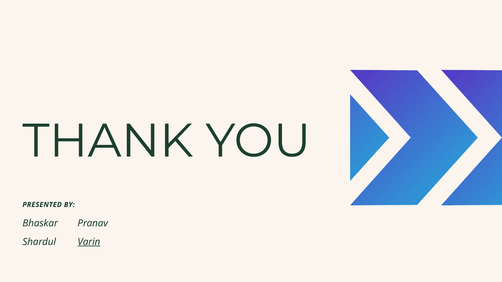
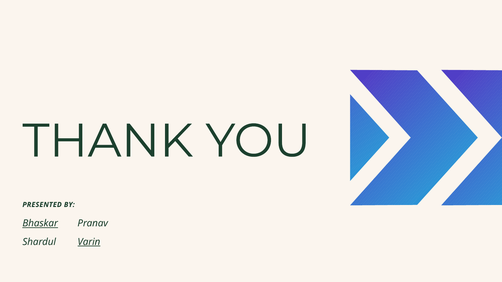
Bhaskar underline: none -> present
